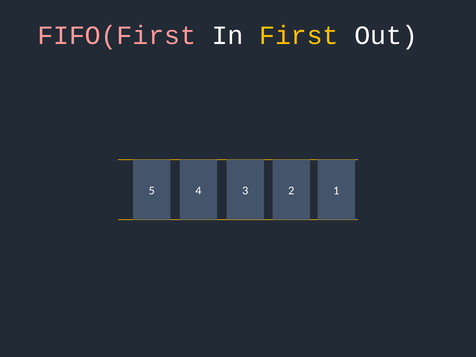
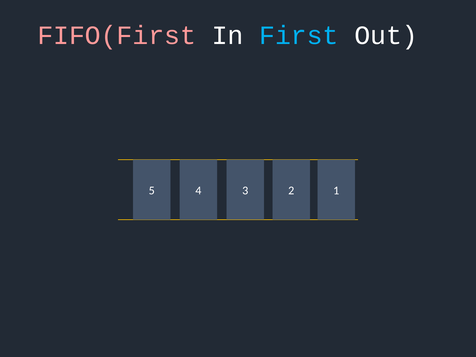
First colour: yellow -> light blue
